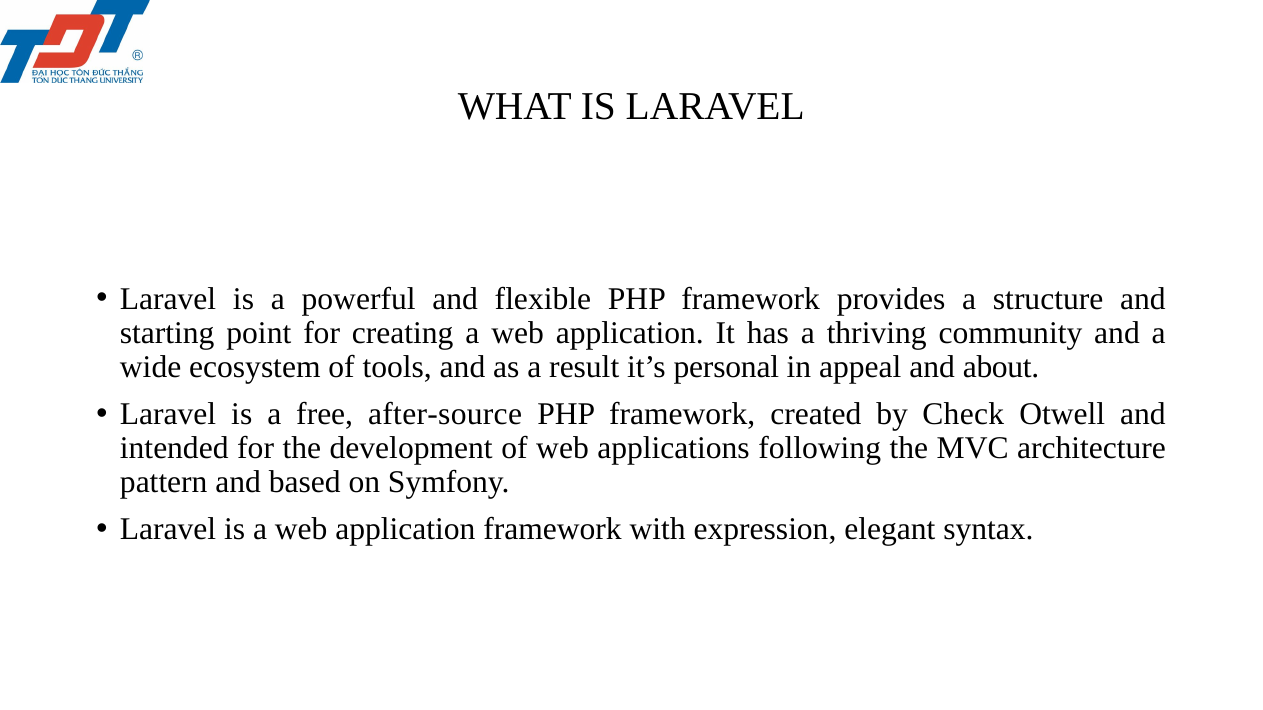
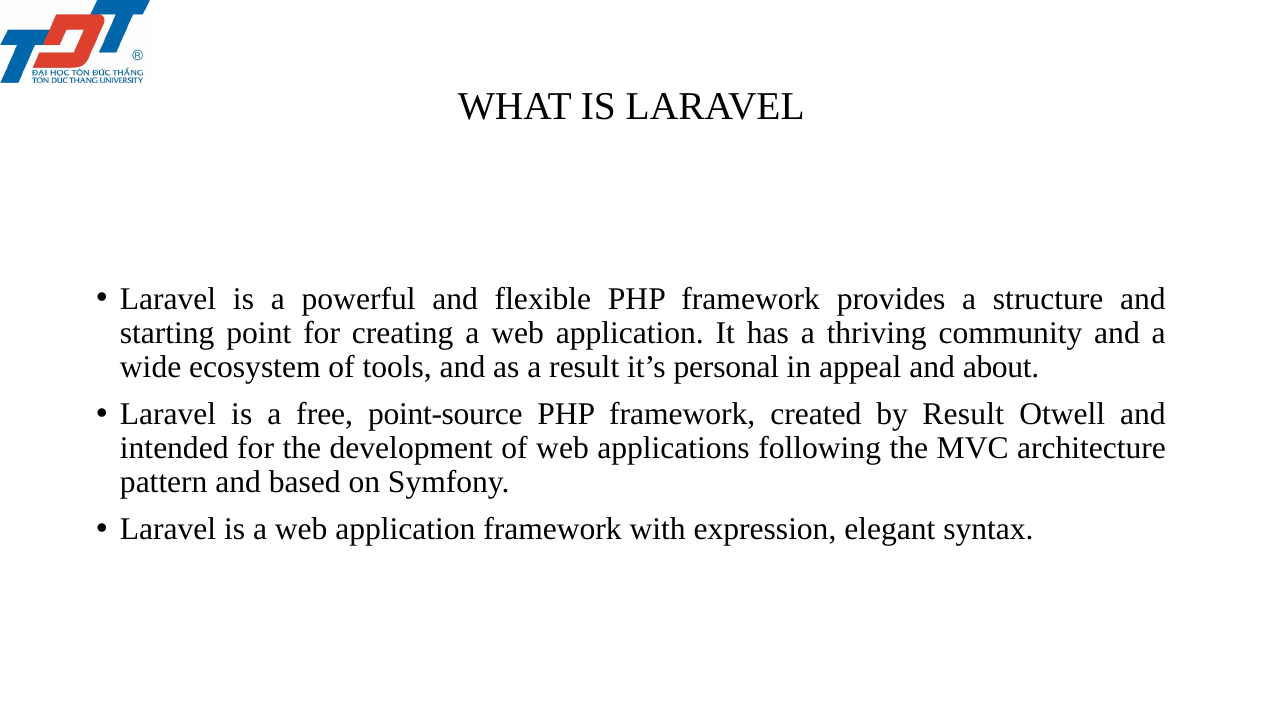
after-source: after-source -> point-source
by Check: Check -> Result
